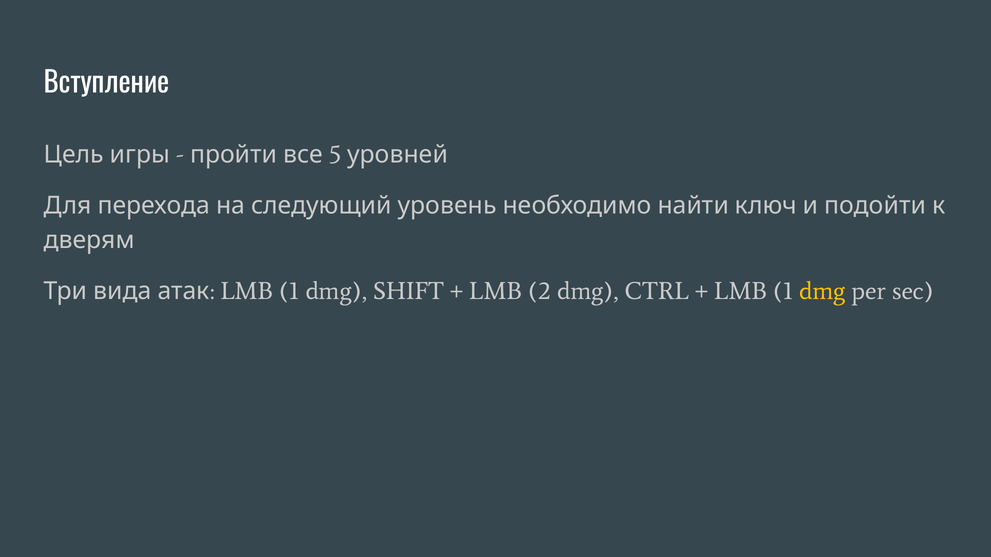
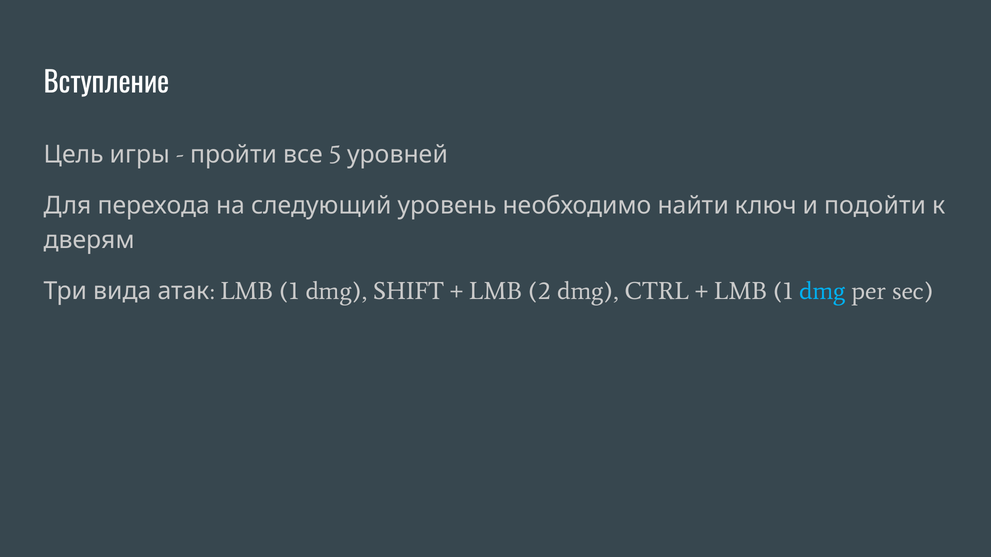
dmg at (822, 291) colour: yellow -> light blue
